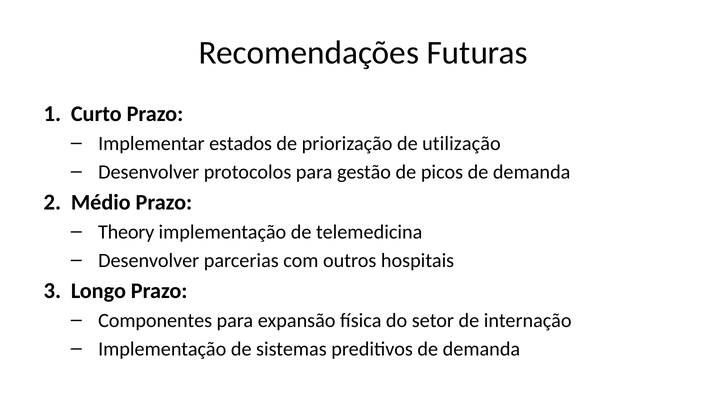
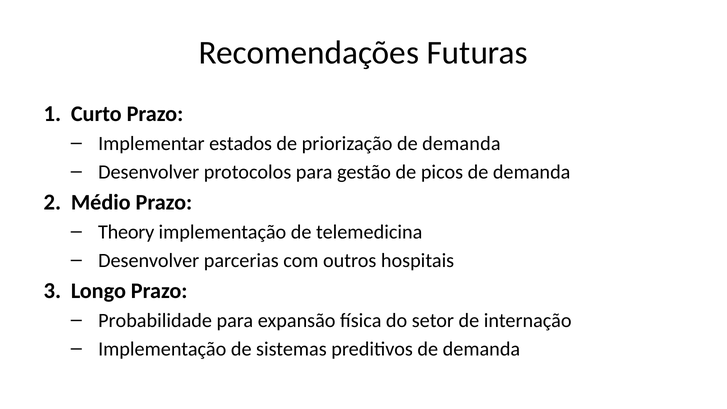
priorização de utilização: utilização -> demanda
Componentes: Componentes -> Probabilidade
